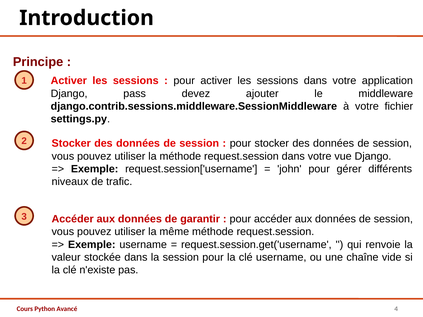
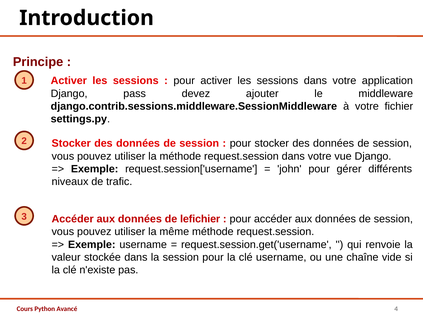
garantir: garantir -> lefichier
